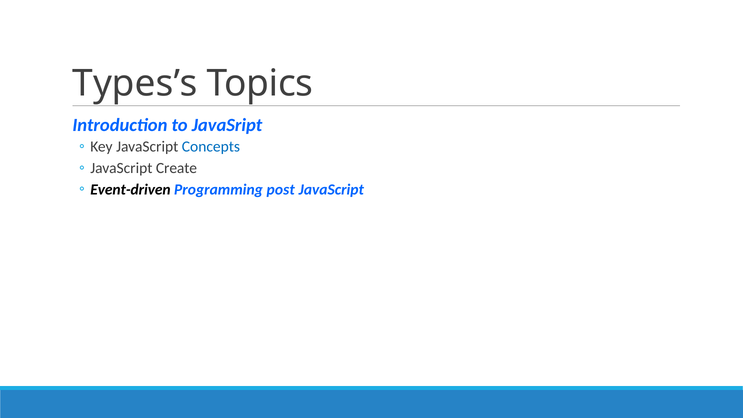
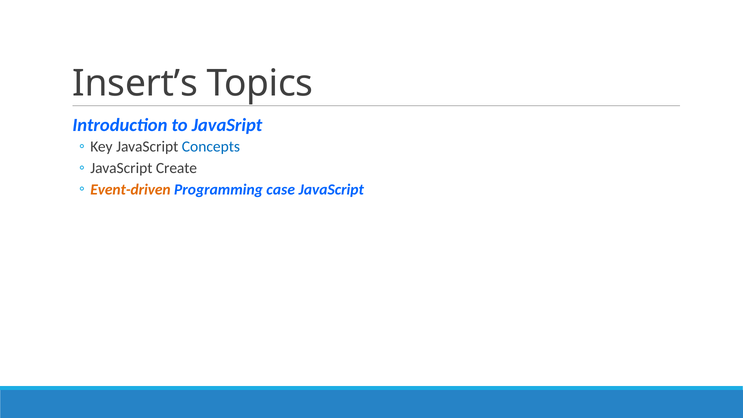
Types’s: Types’s -> Insert’s
Event-driven colour: black -> orange
post: post -> case
